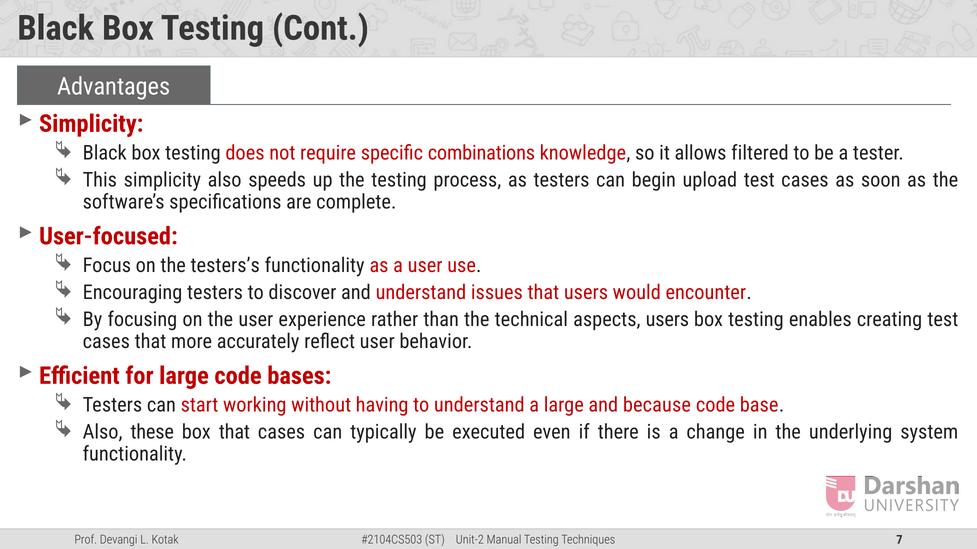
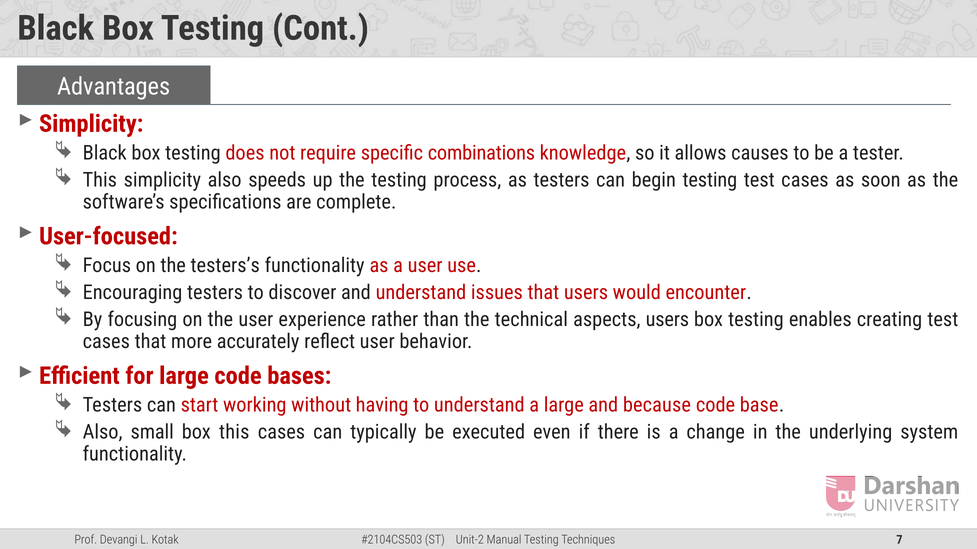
filtered: filtered -> causes
begin upload: upload -> testing
these: these -> small
box that: that -> this
